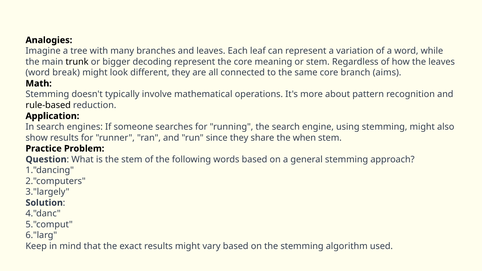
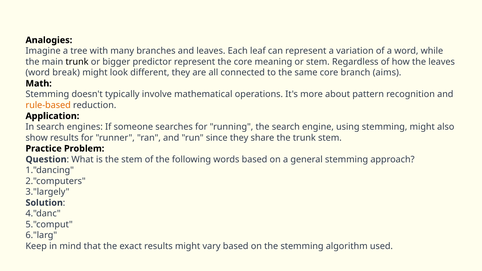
decoding: decoding -> predictor
rule-based colour: black -> orange
the when: when -> trunk
